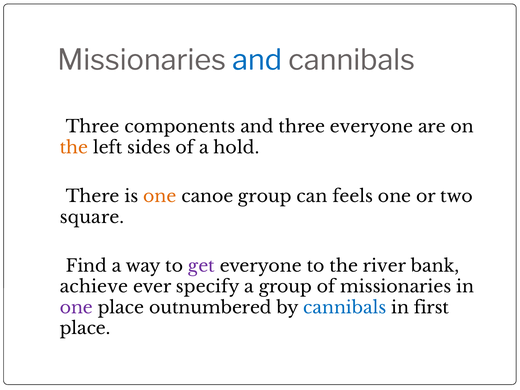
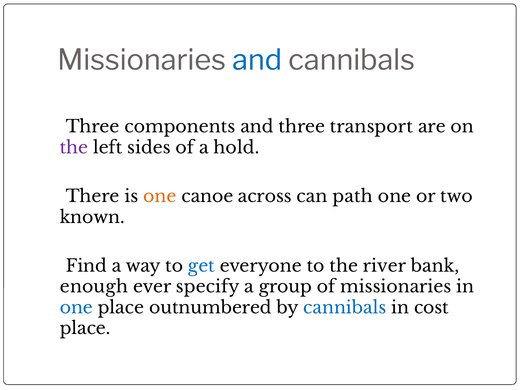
three everyone: everyone -> transport
the at (74, 148) colour: orange -> purple
canoe group: group -> across
feels: feels -> path
square: square -> known
get colour: purple -> blue
achieve: achieve -> enough
one at (76, 308) colour: purple -> blue
first: first -> cost
